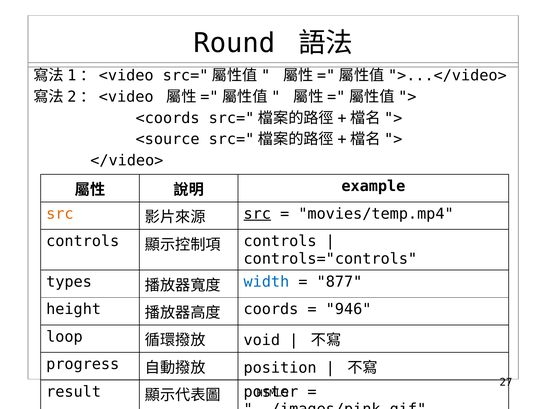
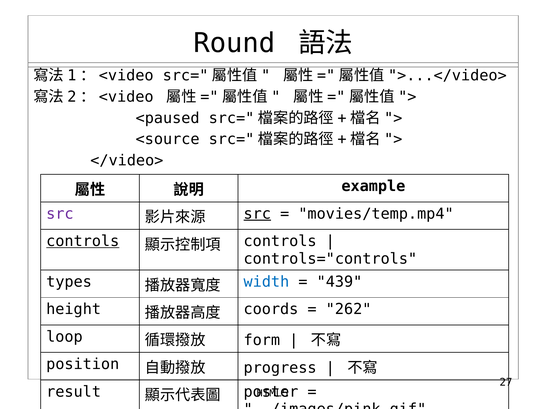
<coords: <coords -> <paused
src at (60, 214) colour: orange -> purple
controls at (83, 241) underline: none -> present
877: 877 -> 439
946: 946 -> 262
void: void -> form
progress: progress -> position
position: position -> progress
